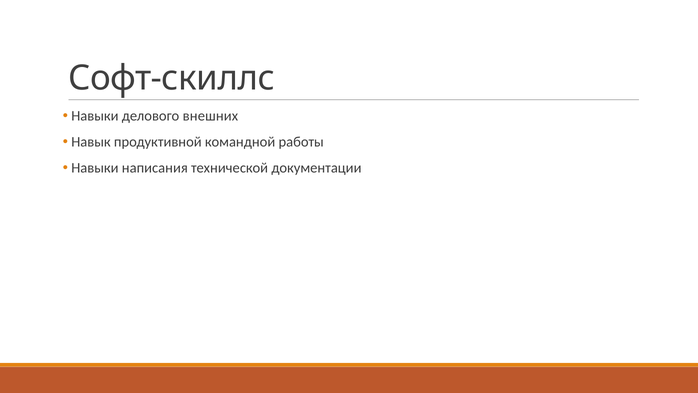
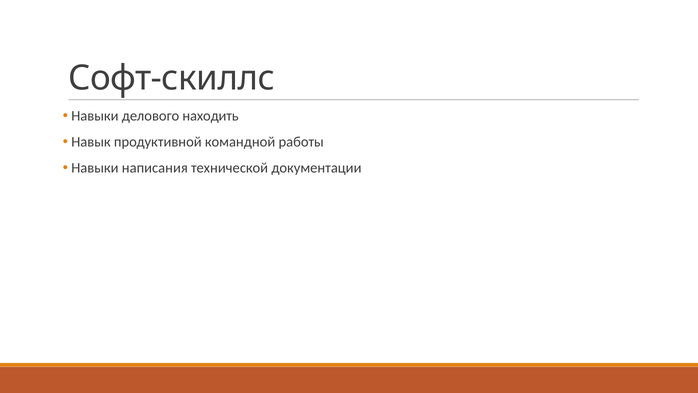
внешних: внешних -> находить
